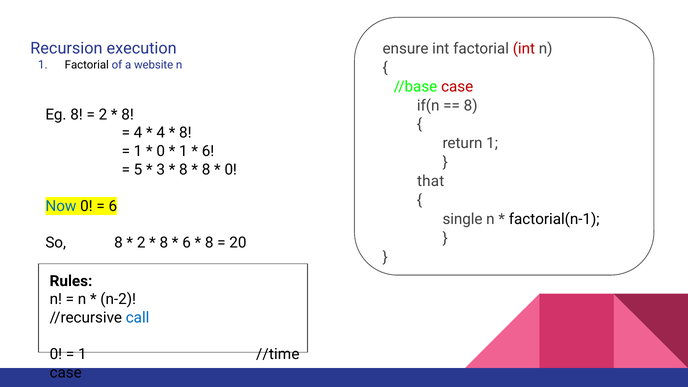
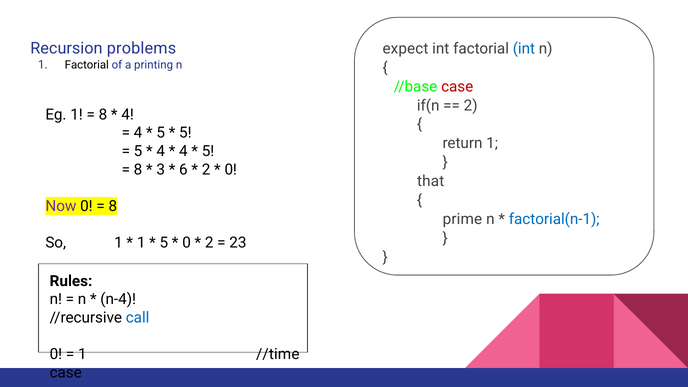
execution: execution -> problems
ensure: ensure -> expect
int at (524, 49) colour: red -> blue
website: website -> printing
8 at (471, 105): 8 -> 2
Eg 8: 8 -> 1
2 at (103, 115): 2 -> 8
8 at (128, 115): 8 -> 4
4 at (161, 133): 4 -> 5
8 at (185, 133): 8 -> 5
1 at (138, 151): 1 -> 5
0 at (161, 151): 0 -> 4
1 at (183, 151): 1 -> 4
6 at (208, 151): 6 -> 5
5 at (138, 170): 5 -> 8
8 at (183, 170): 8 -> 6
8 at (206, 170): 8 -> 2
Now colour: blue -> purple
6 at (113, 206): 6 -> 8
single: single -> prime
factorial(n-1 colour: black -> blue
So 8: 8 -> 1
2 at (141, 243): 2 -> 1
8 at (164, 243): 8 -> 5
6 at (187, 243): 6 -> 0
8 at (209, 243): 8 -> 2
20: 20 -> 23
n-2: n-2 -> n-4
